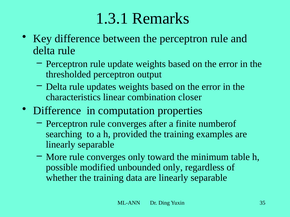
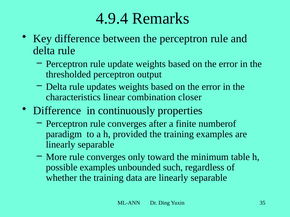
1.3.1: 1.3.1 -> 4.9.4
computation: computation -> continuously
searching: searching -> paradigm
possible modified: modified -> examples
unbounded only: only -> such
